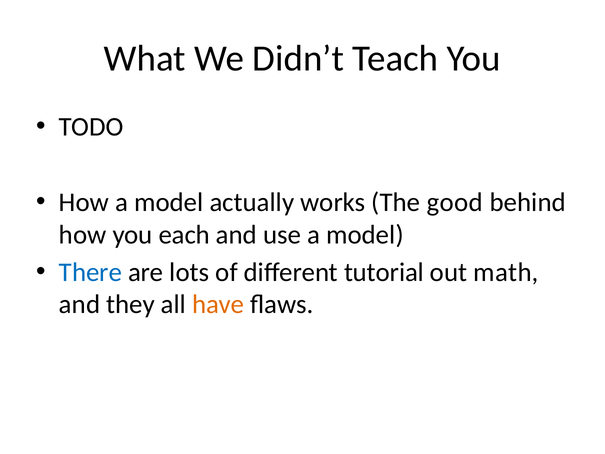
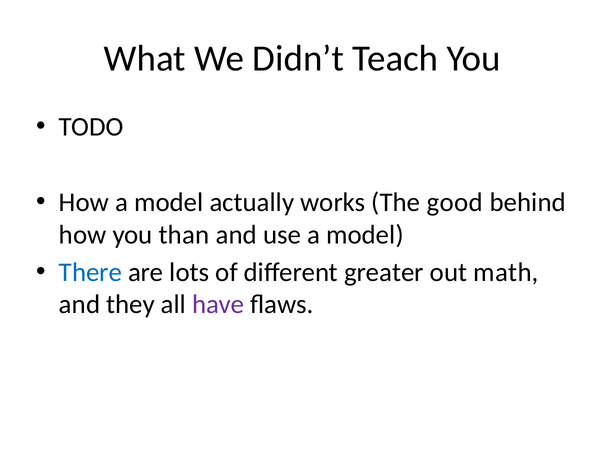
each: each -> than
tutorial: tutorial -> greater
have colour: orange -> purple
